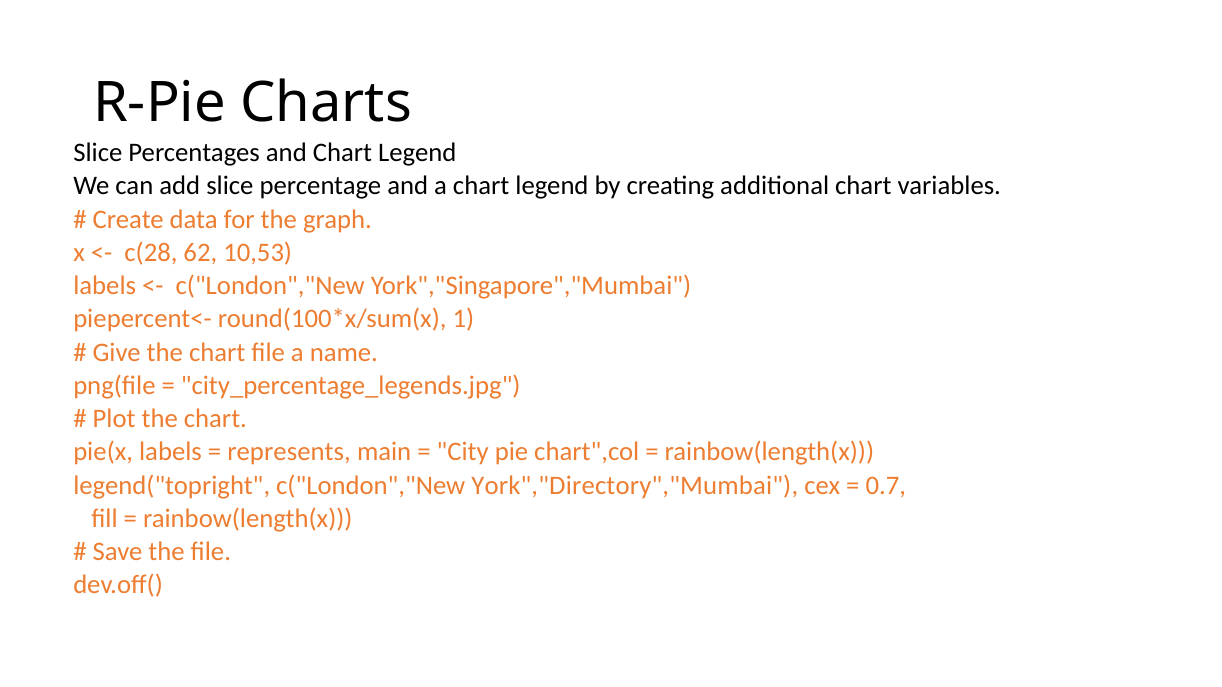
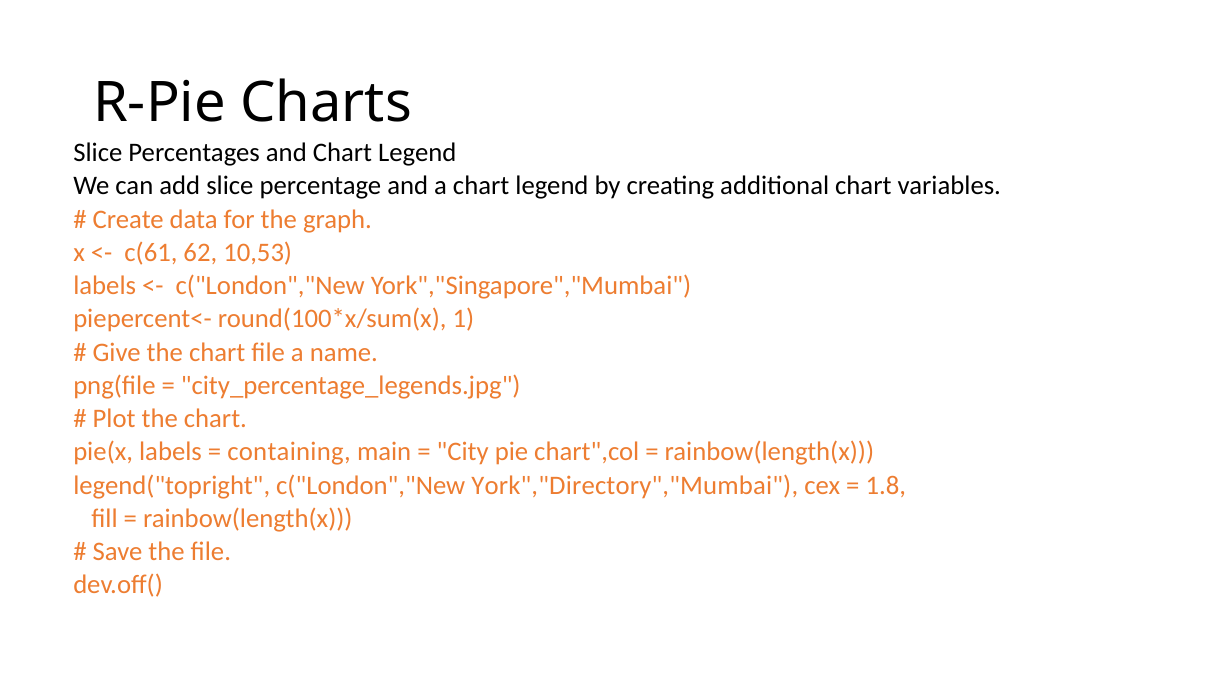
c(28: c(28 -> c(61
represents: represents -> containing
0.7: 0.7 -> 1.8
